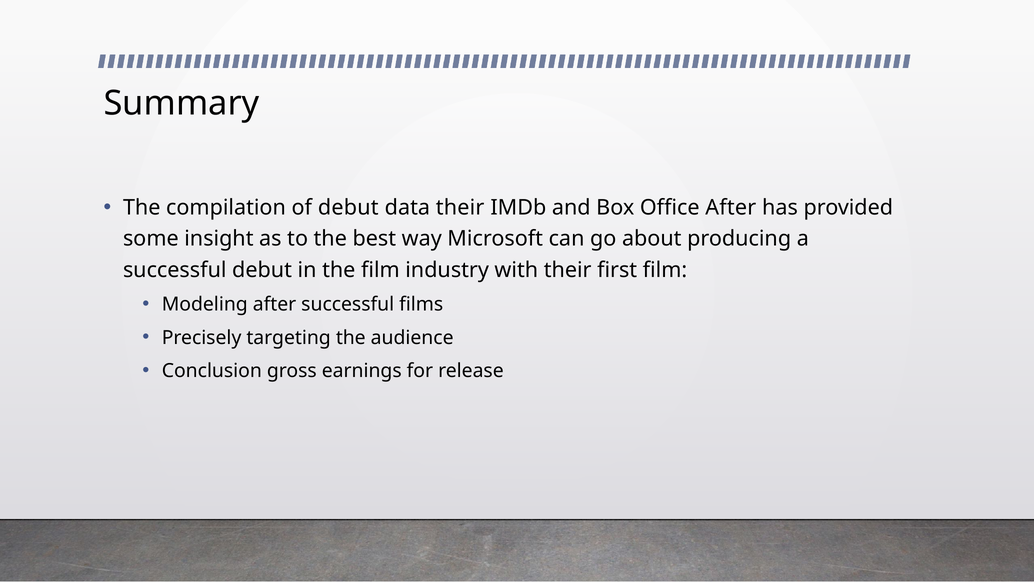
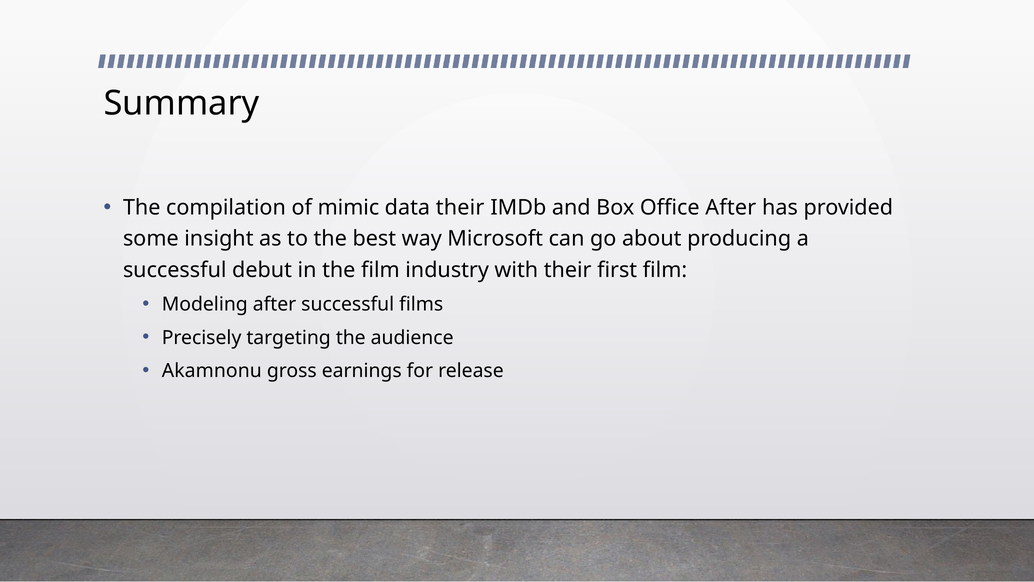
of debut: debut -> mimic
Conclusion: Conclusion -> Akamnonu
